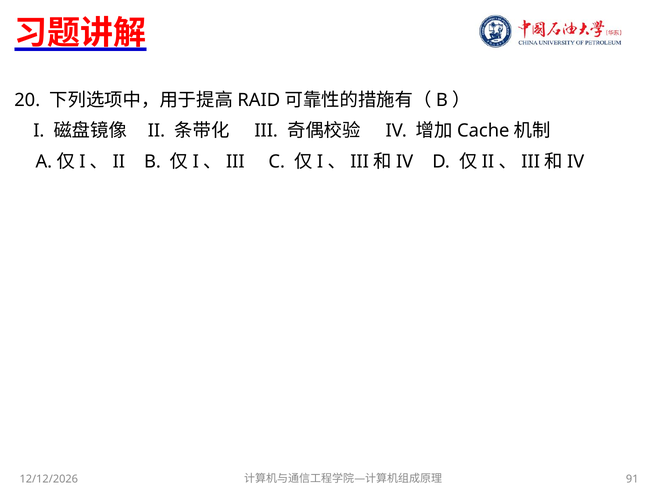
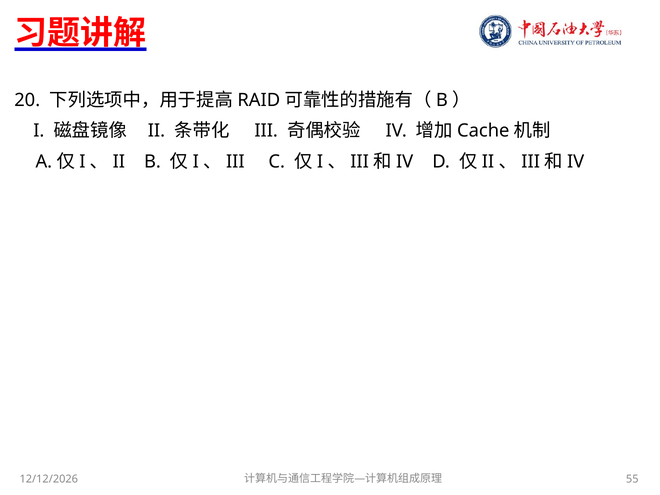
91: 91 -> 55
